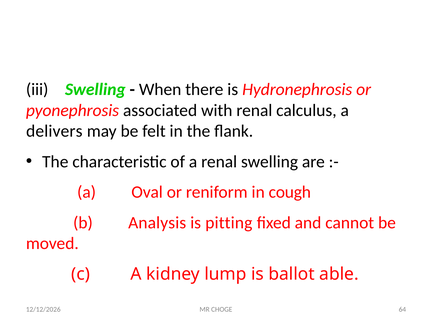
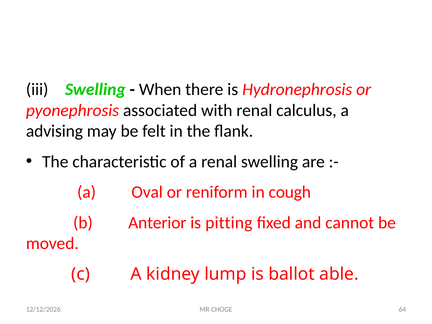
delivers: delivers -> advising
Analysis: Analysis -> Anterior
